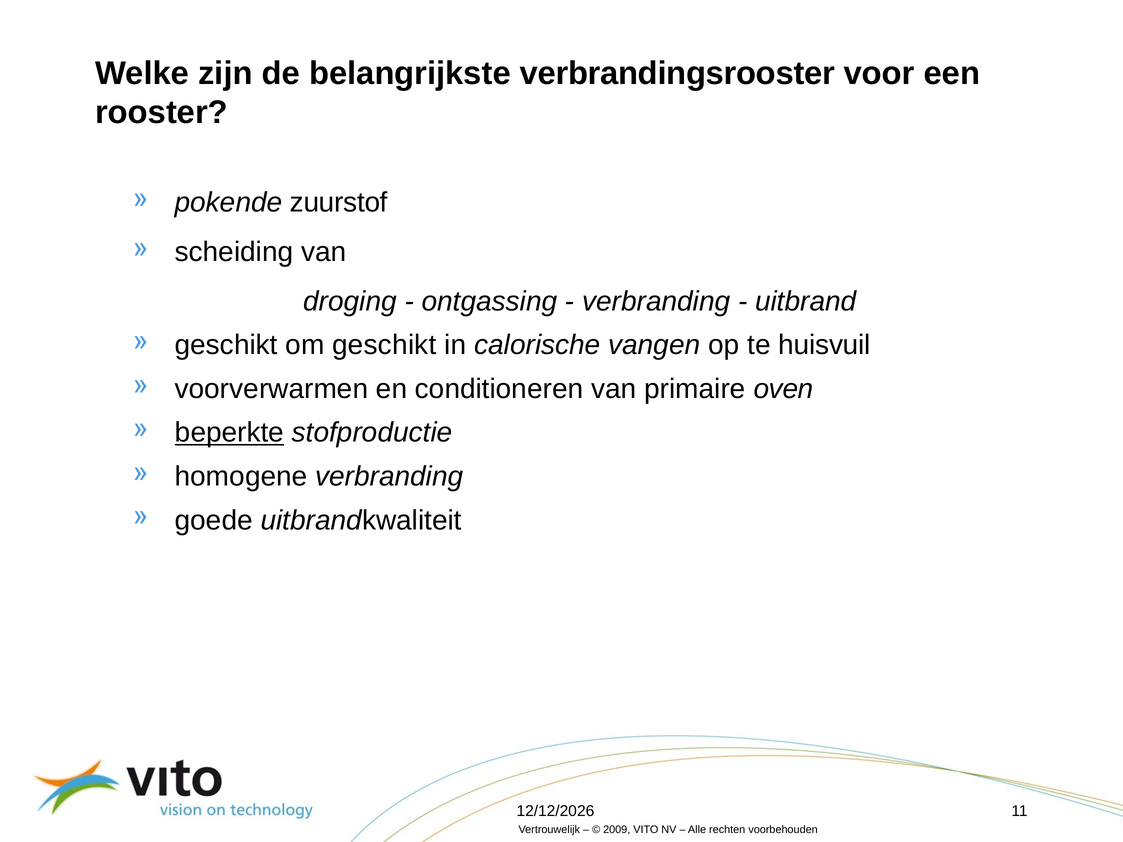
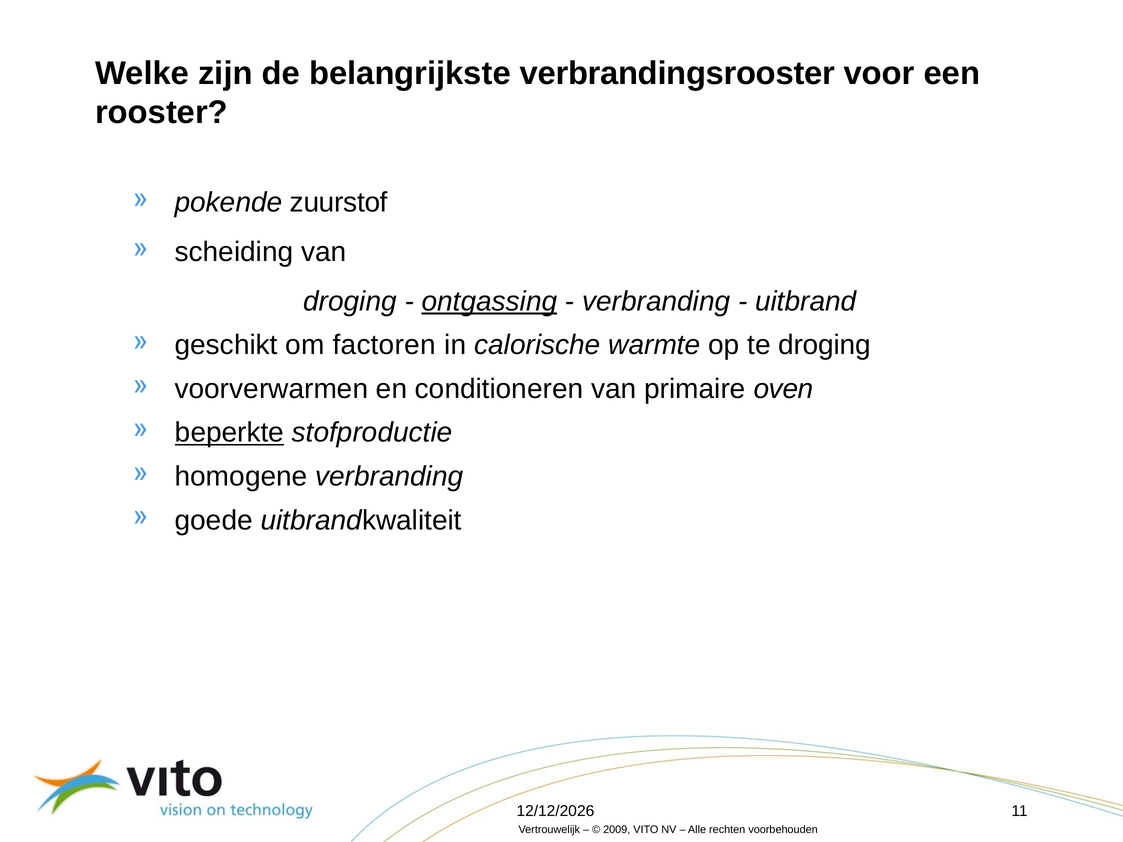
ontgassing underline: none -> present
om geschikt: geschikt -> factoren
vangen: vangen -> warmte
te huisvuil: huisvuil -> droging
